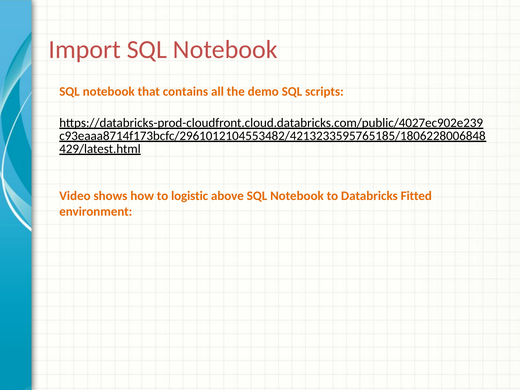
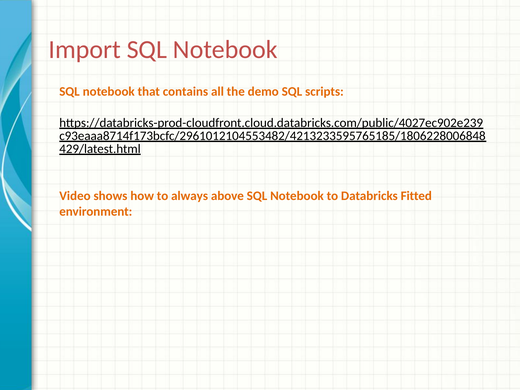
logistic: logistic -> always
